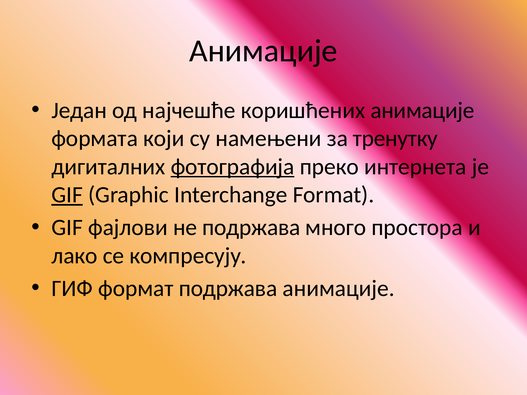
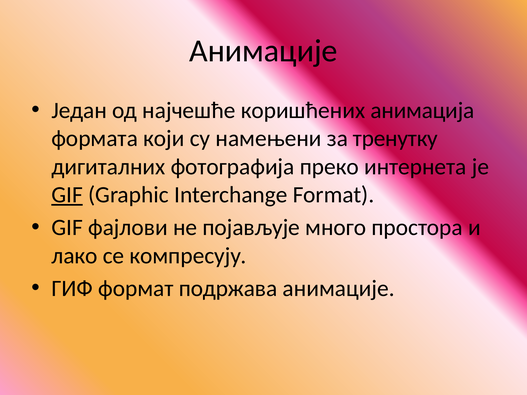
коришћених анимације: анимације -> анимација
фотографија underline: present -> none
не подржава: подржава -> појављује
